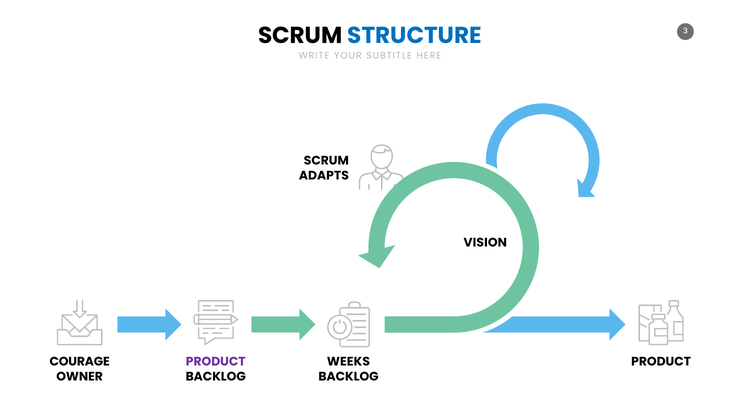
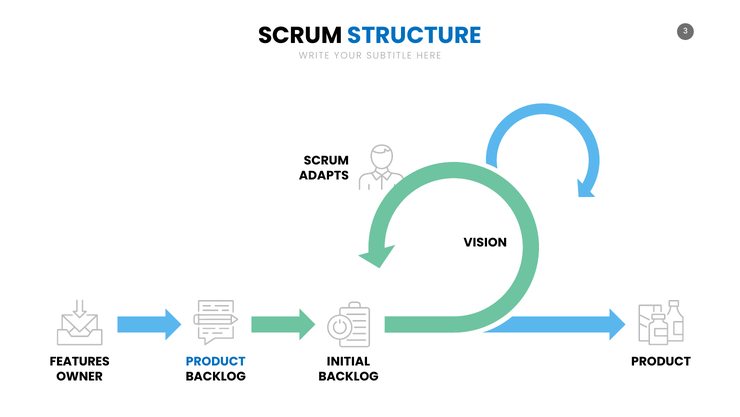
COURAGE: COURAGE -> FEATURES
PRODUCT at (216, 361) colour: purple -> blue
WEEKS: WEEKS -> INITIAL
